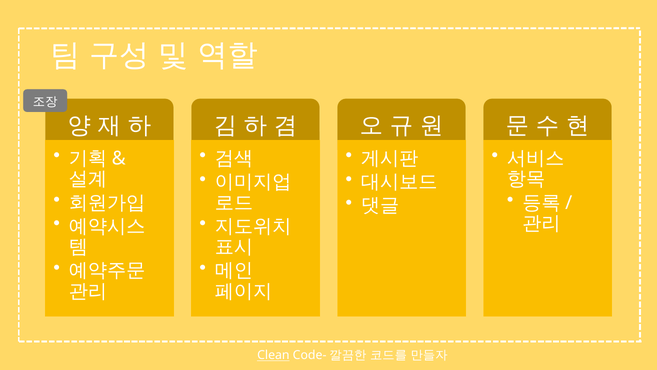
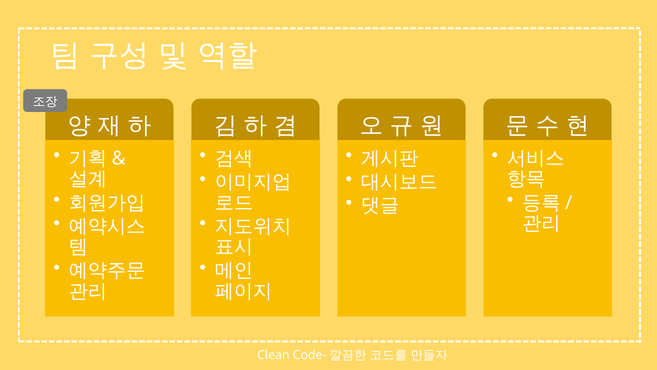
Clean underline: present -> none
